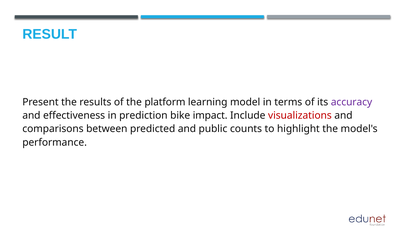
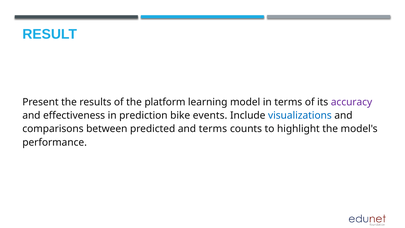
impact: impact -> events
visualizations colour: red -> blue
and public: public -> terms
